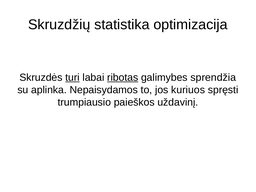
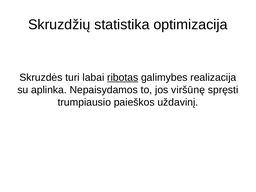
turi underline: present -> none
sprendžia: sprendžia -> realizacija
kuriuos: kuriuos -> viršūnę
